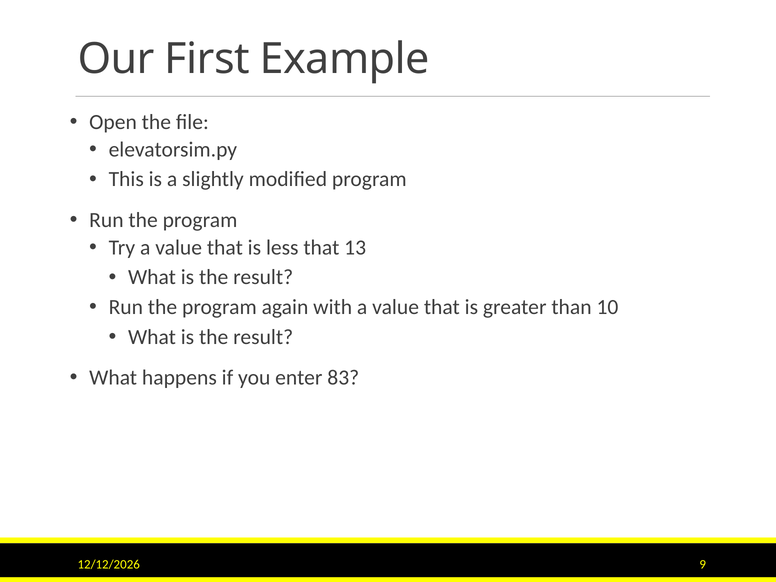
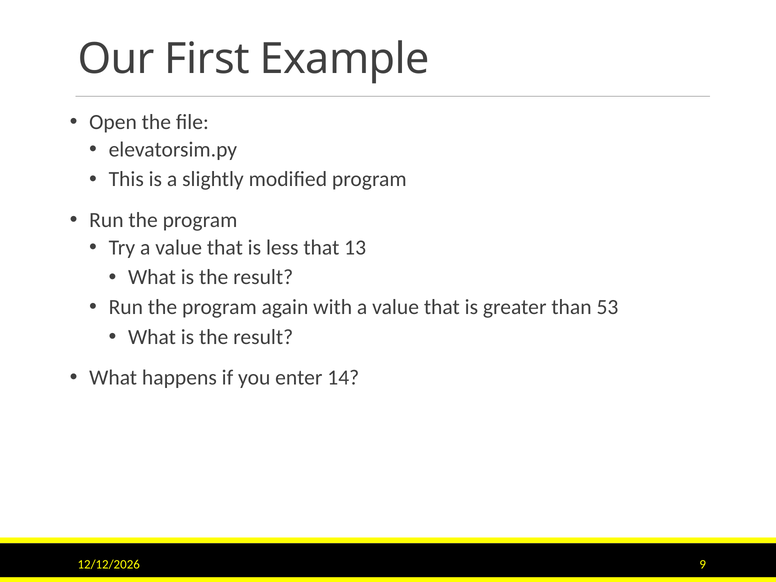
10: 10 -> 53
83: 83 -> 14
